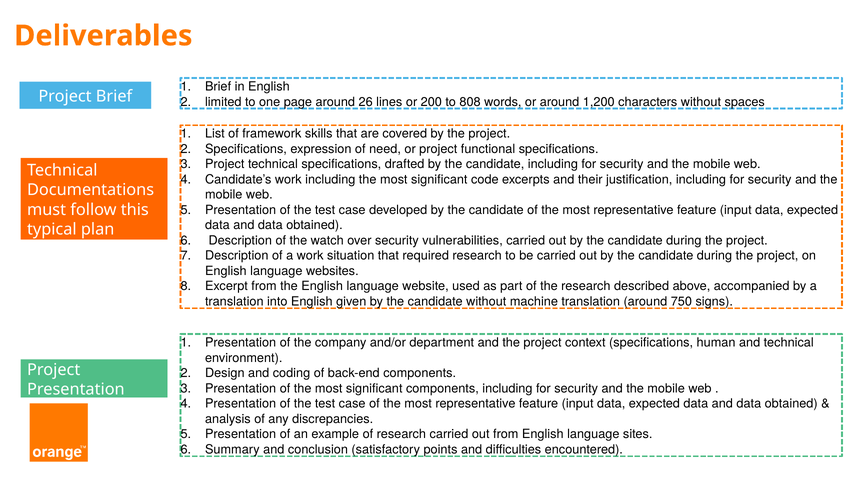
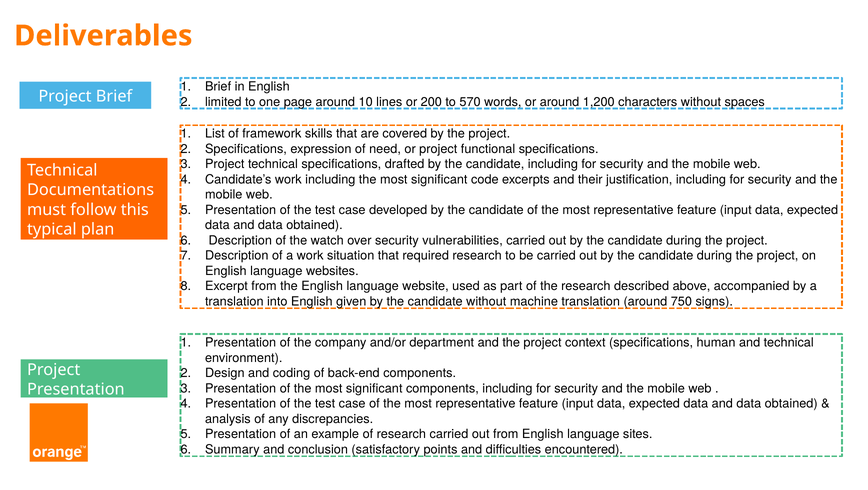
26: 26 -> 10
808: 808 -> 570
